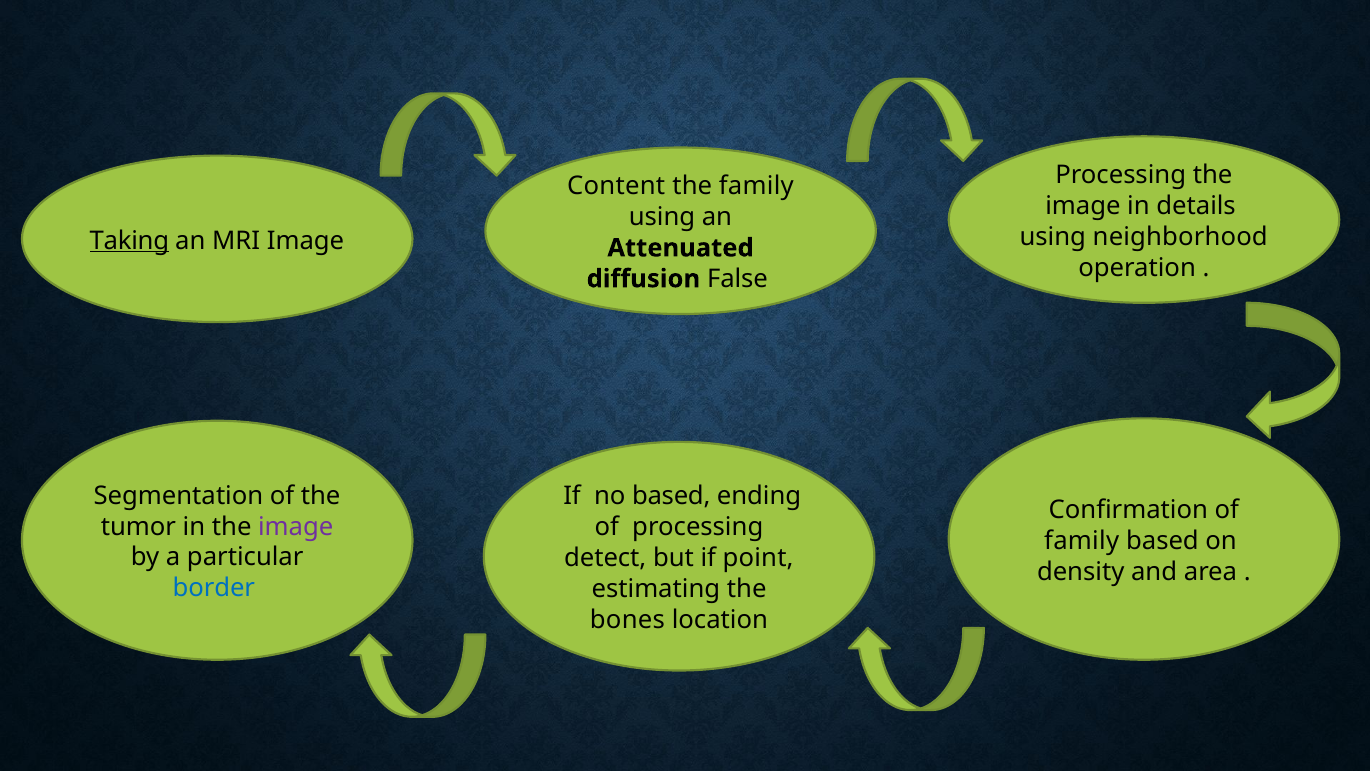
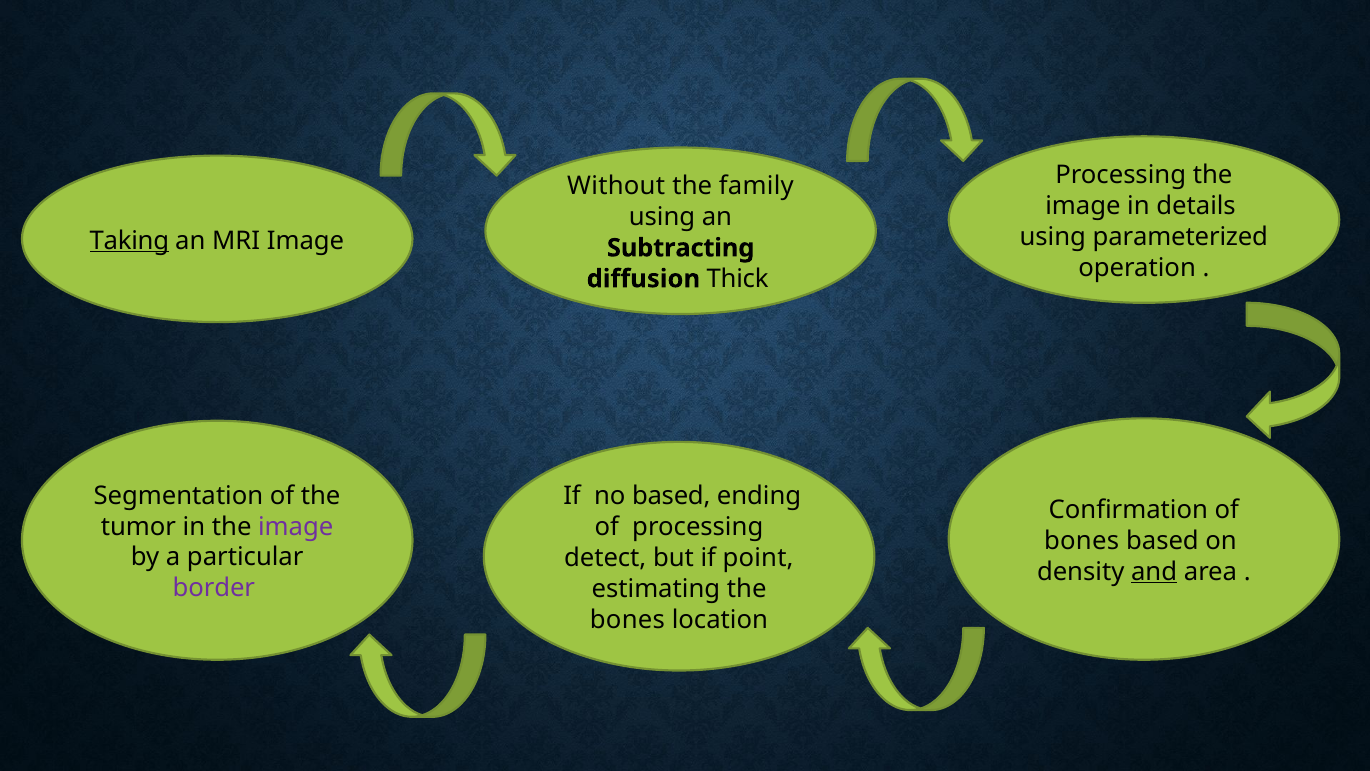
Content: Content -> Without
neighborhood: neighborhood -> parameterized
Attenuated: Attenuated -> Subtracting
False: False -> Thick
family at (1082, 541): family -> bones
and underline: none -> present
border colour: blue -> purple
